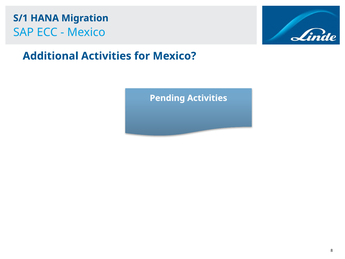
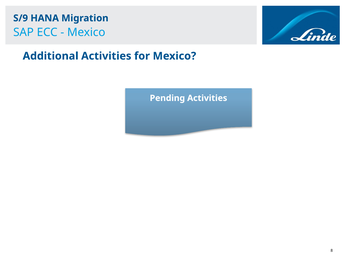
S/1: S/1 -> S/9
